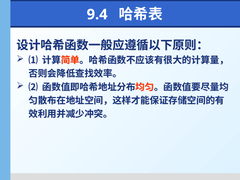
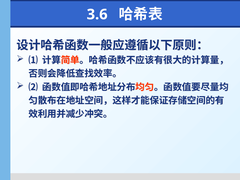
9.4: 9.4 -> 3.6
